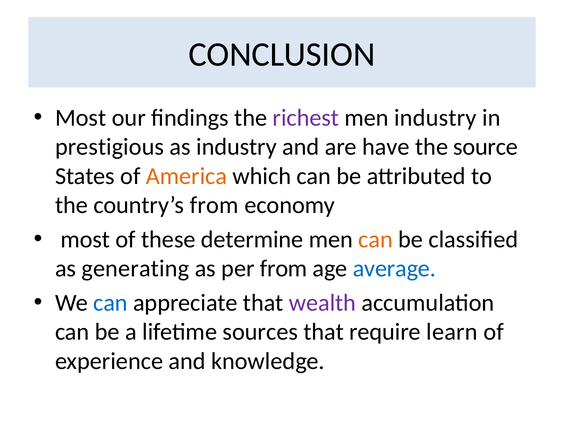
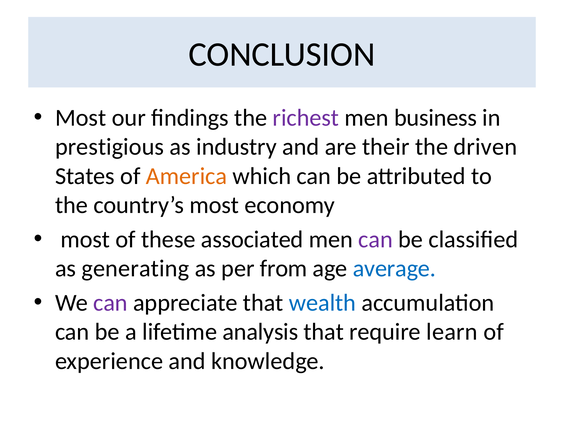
men industry: industry -> business
have: have -> their
source: source -> driven
country’s from: from -> most
determine: determine -> associated
can at (376, 239) colour: orange -> purple
can at (110, 303) colour: blue -> purple
wealth colour: purple -> blue
sources: sources -> analysis
